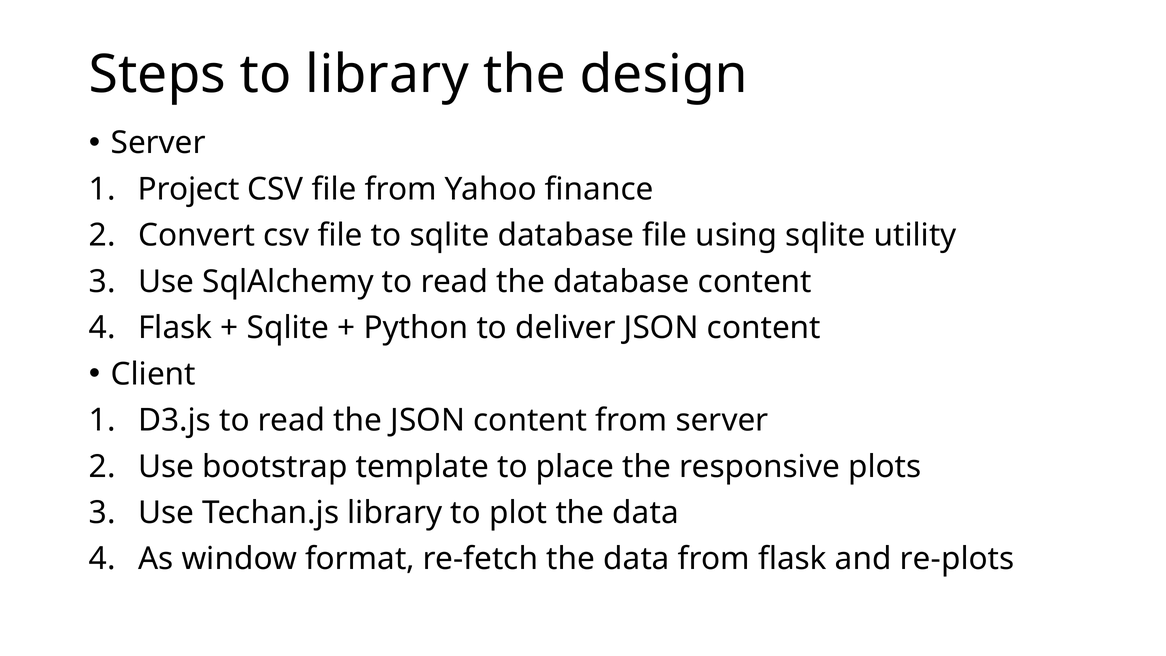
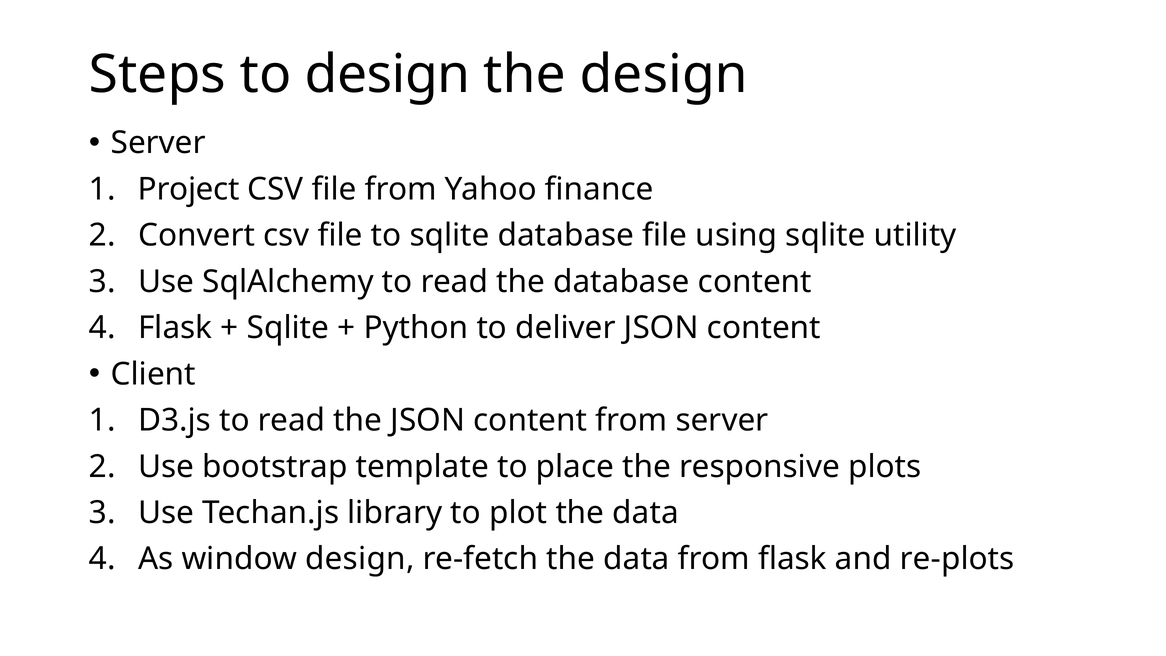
to library: library -> design
window format: format -> design
